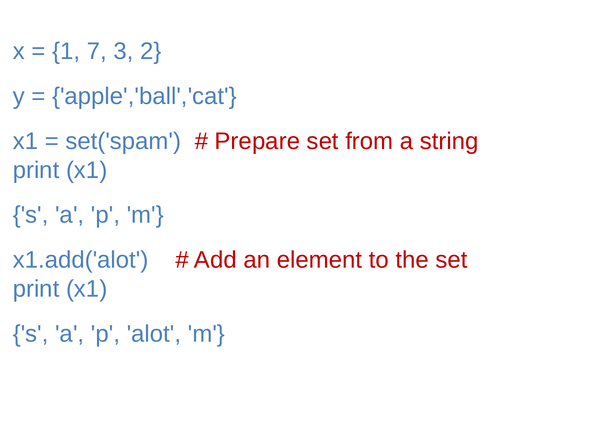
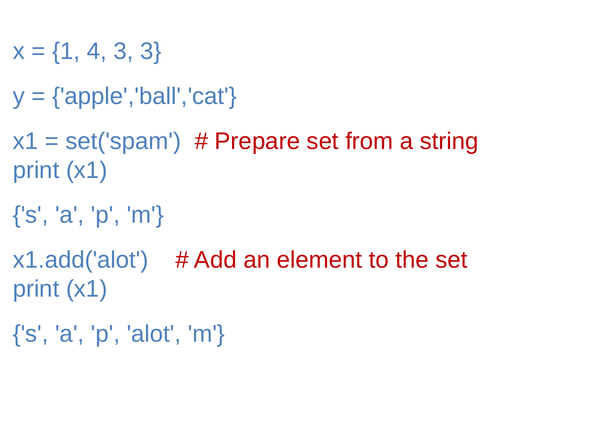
7: 7 -> 4
3 2: 2 -> 3
